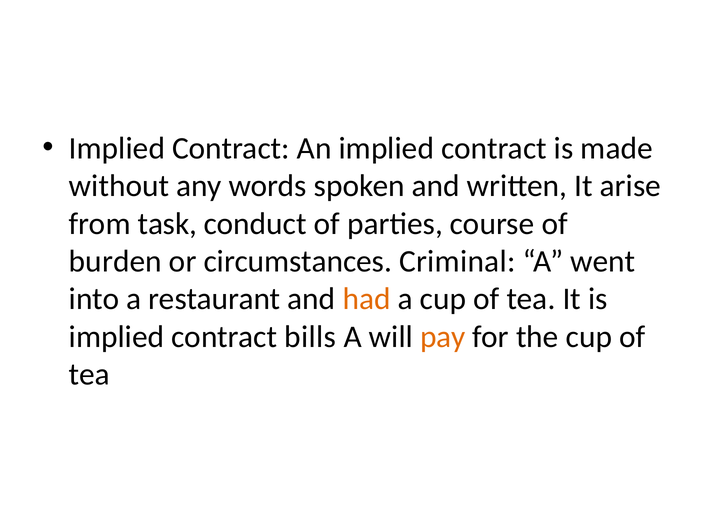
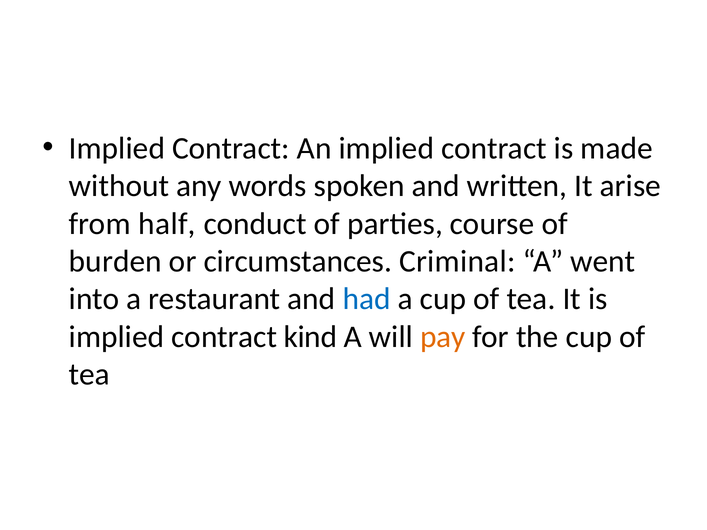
task: task -> half
had colour: orange -> blue
bills: bills -> kind
